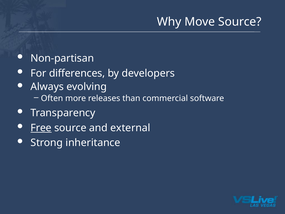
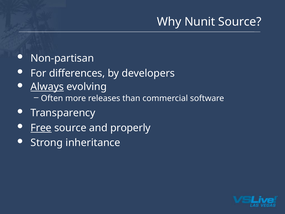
Move: Move -> Nunit
Always underline: none -> present
external: external -> properly
